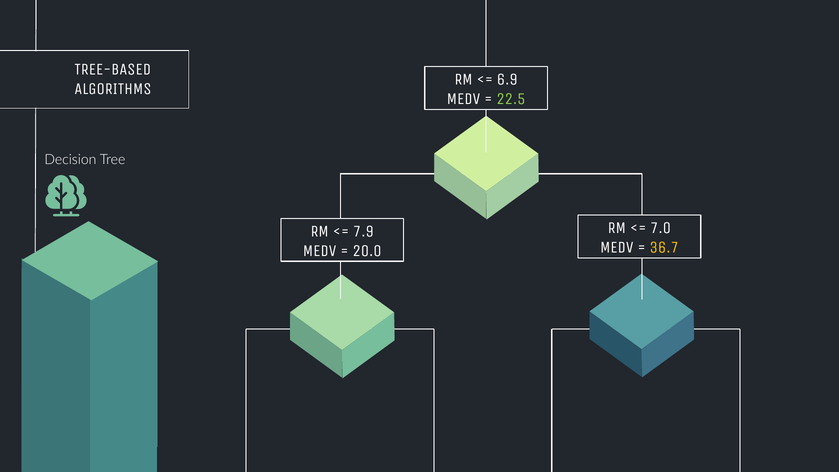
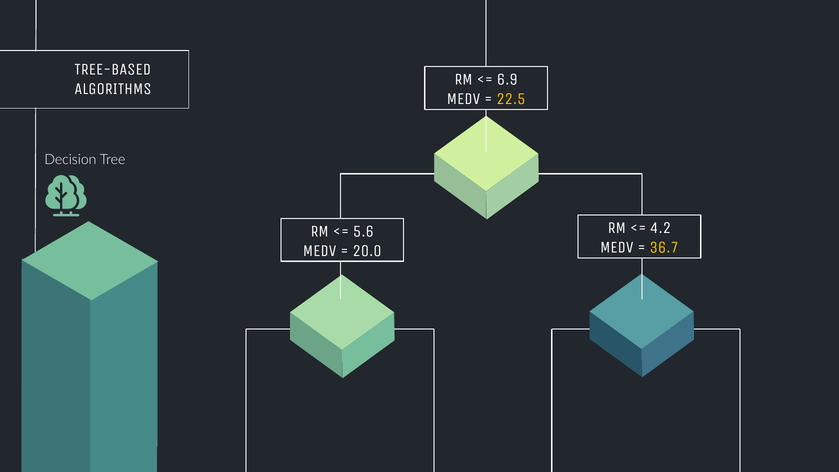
22.5 colour: light green -> yellow
7.0: 7.0 -> 4.2
7.9: 7.9 -> 5.6
